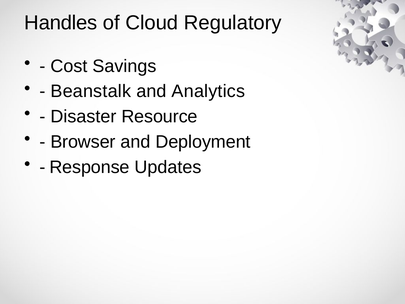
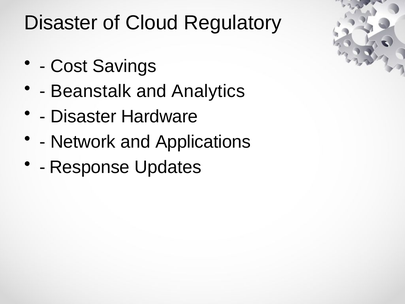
Handles at (61, 23): Handles -> Disaster
Resource: Resource -> Hardware
Browser: Browser -> Network
Deployment: Deployment -> Applications
